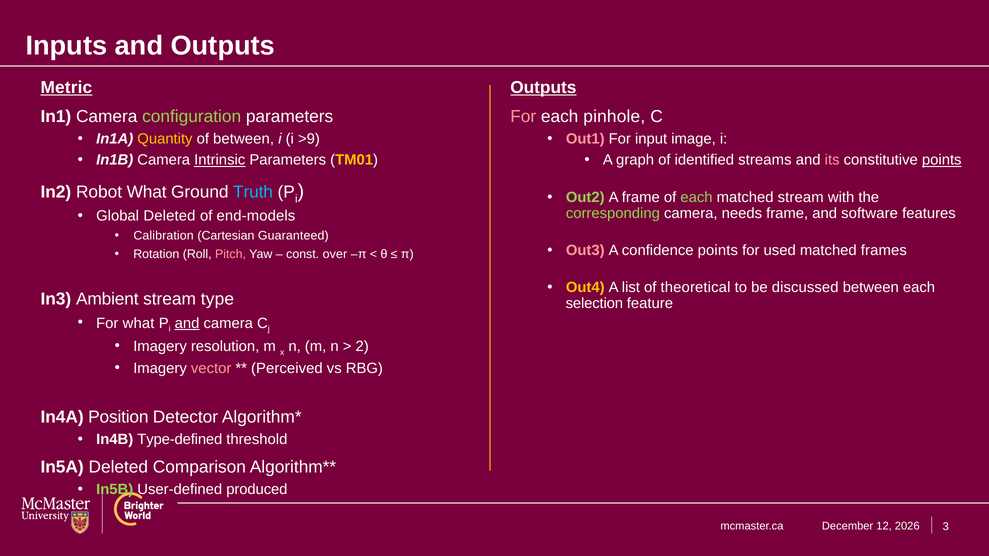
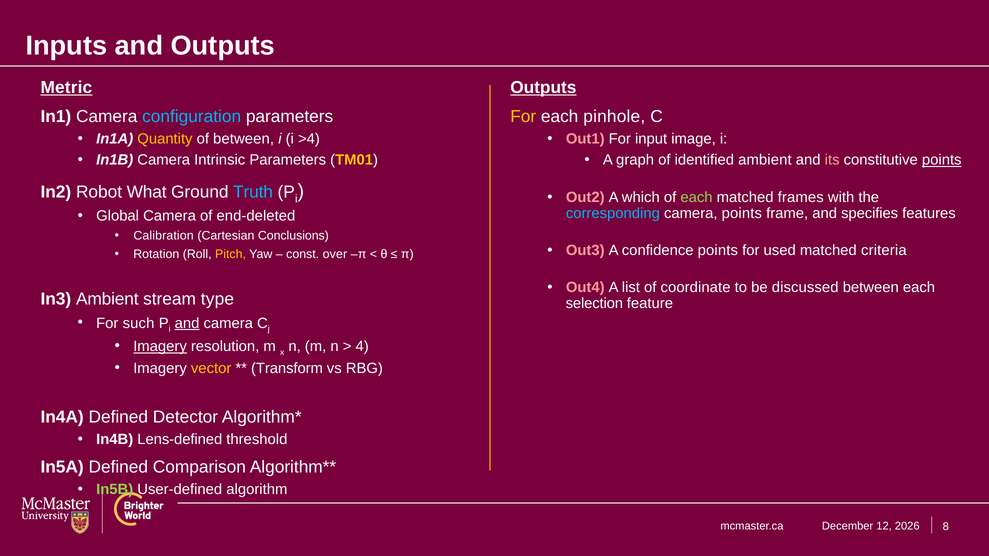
configuration colour: light green -> light blue
For at (523, 116) colour: pink -> yellow
>9: >9 -> >4
Intrinsic underline: present -> none
identified streams: streams -> ambient
Out2 colour: light green -> pink
A frame: frame -> which
matched stream: stream -> frames
corresponding colour: light green -> light blue
camera needs: needs -> points
software: software -> specifies
Global Deleted: Deleted -> Camera
end-models: end-models -> end-deleted
Guaranteed: Guaranteed -> Conclusions
frames: frames -> criteria
Pitch colour: pink -> yellow
Out4 colour: yellow -> pink
theoretical: theoretical -> coordinate
For what: what -> such
Imagery at (160, 347) underline: none -> present
2: 2 -> 4
vector colour: pink -> yellow
Perceived: Perceived -> Transform
In4A Position: Position -> Defined
Type-defined: Type-defined -> Lens-defined
In5A Deleted: Deleted -> Defined
produced: produced -> algorithm
3: 3 -> 8
